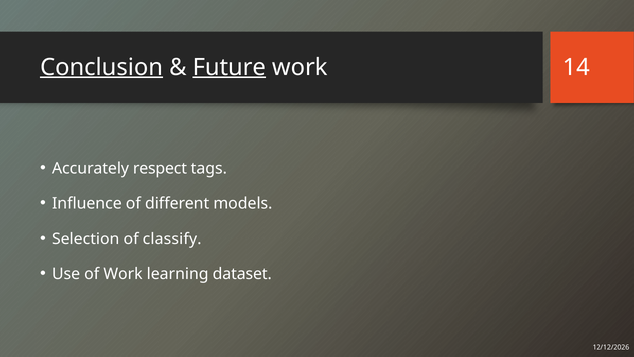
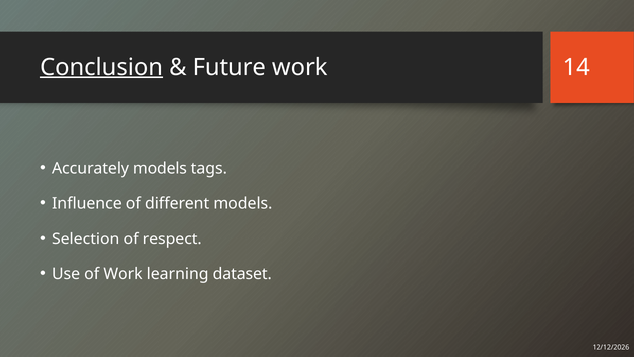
Future underline: present -> none
Accurately respect: respect -> models
classify: classify -> respect
